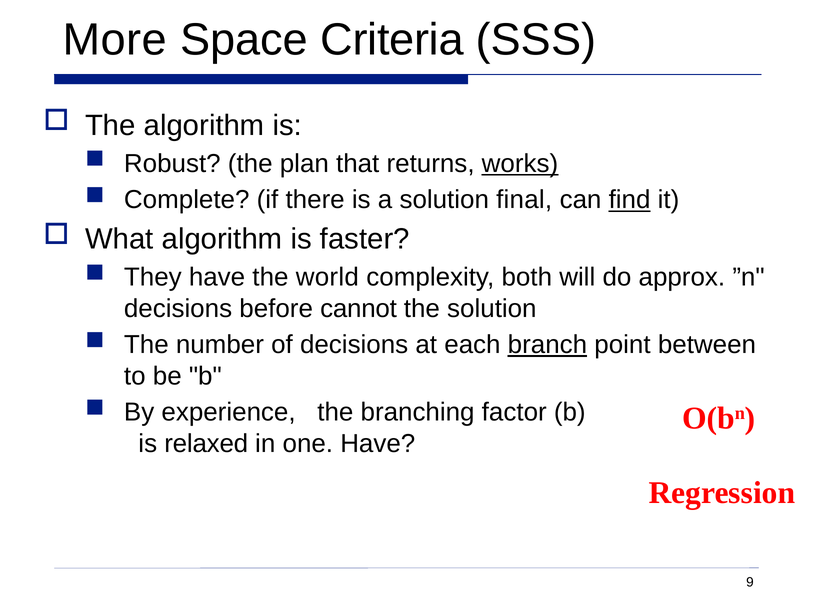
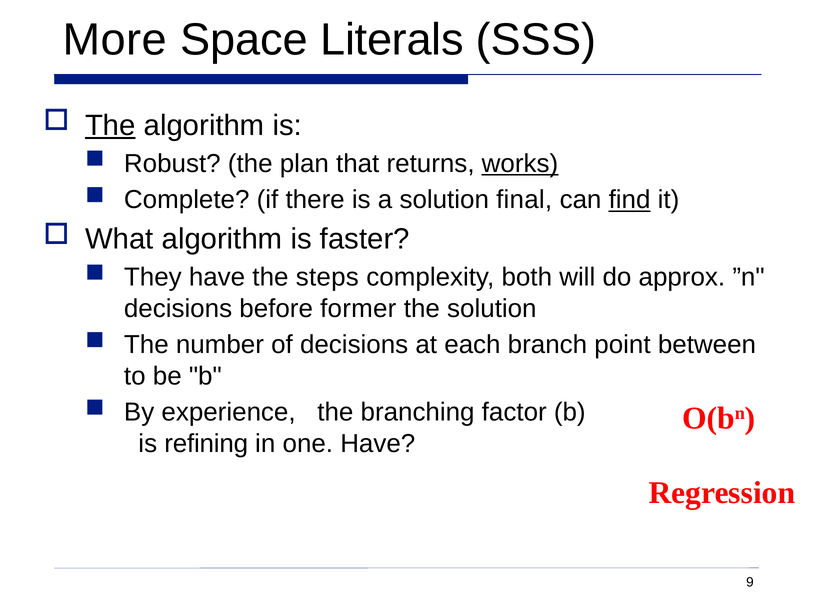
Criteria: Criteria -> Literals
The at (110, 125) underline: none -> present
world: world -> steps
cannot: cannot -> former
branch underline: present -> none
relaxed: relaxed -> refining
